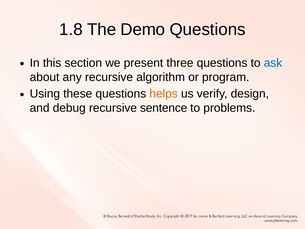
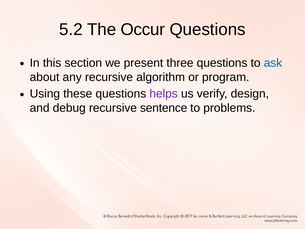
1.8: 1.8 -> 5.2
Demo: Demo -> Occur
helps colour: orange -> purple
